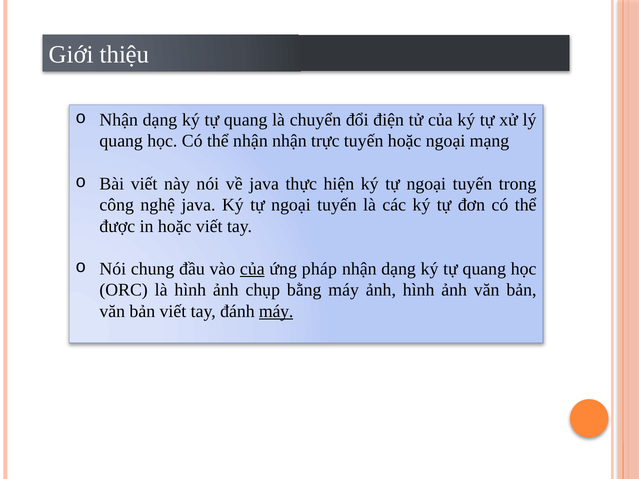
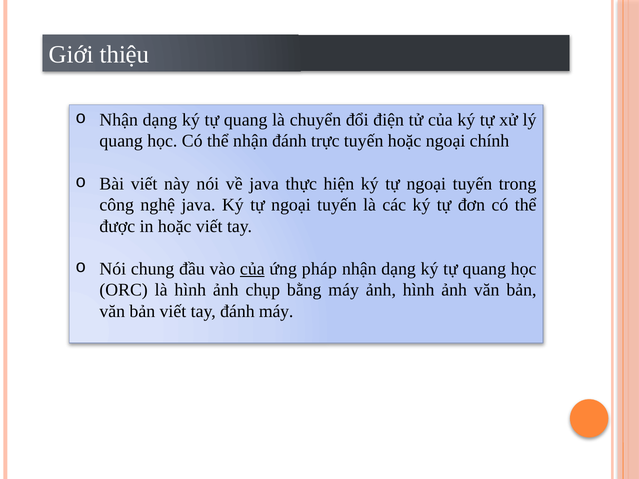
nhận nhận: nhận -> đánh
mạng: mạng -> chính
máy at (276, 312) underline: present -> none
